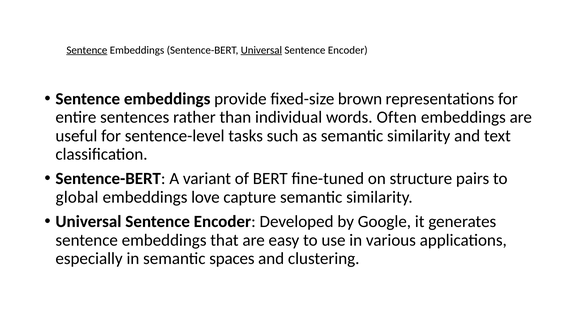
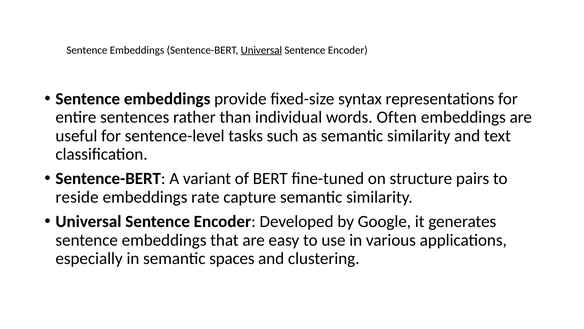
Sentence at (87, 50) underline: present -> none
brown: brown -> syntax
global: global -> reside
love: love -> rate
